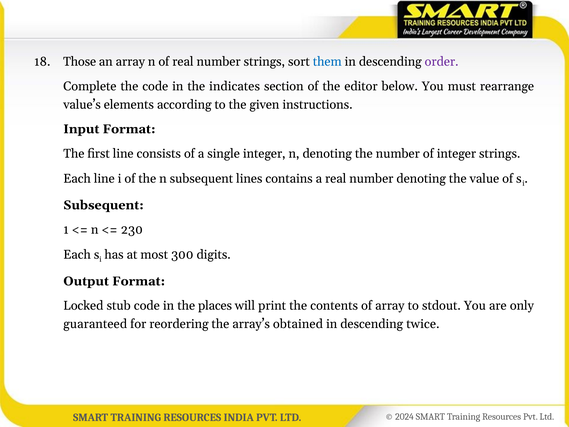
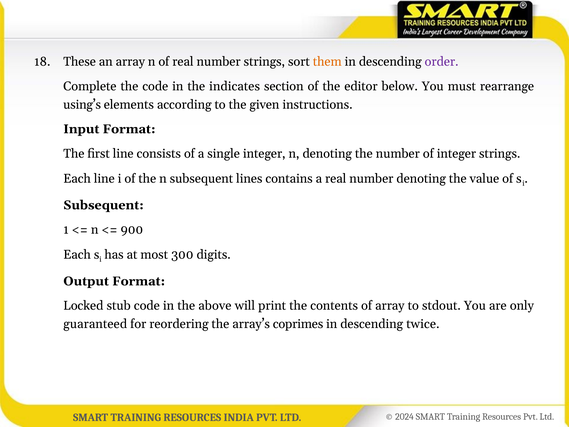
Those: Those -> These
them colour: blue -> orange
value’s: value’s -> using’s
230: 230 -> 900
places: places -> above
obtained: obtained -> coprimes
